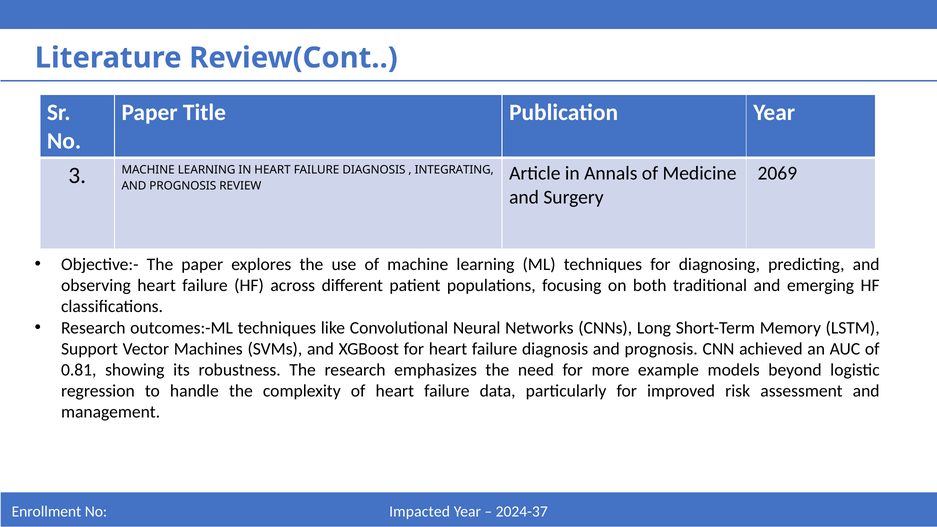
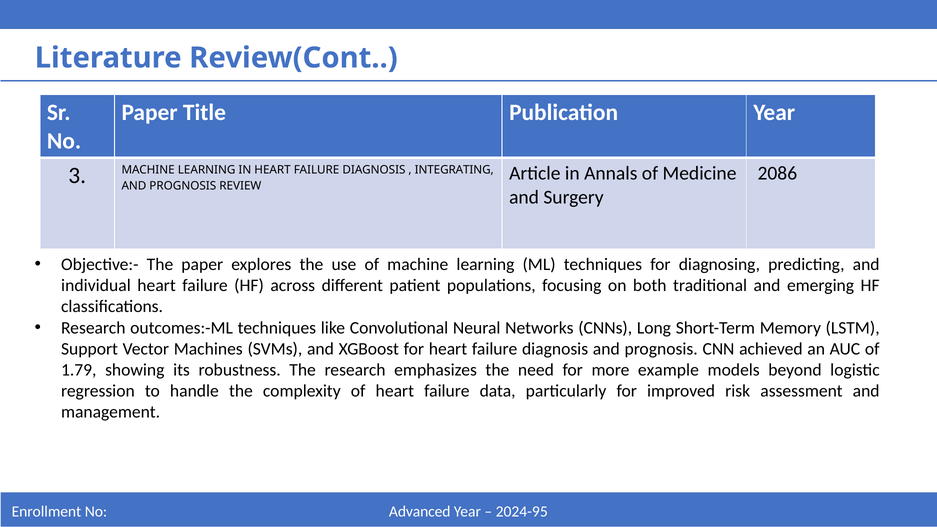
2069: 2069 -> 2086
observing: observing -> individual
0.81: 0.81 -> 1.79
Impacted: Impacted -> Advanced
2024-37: 2024-37 -> 2024-95
